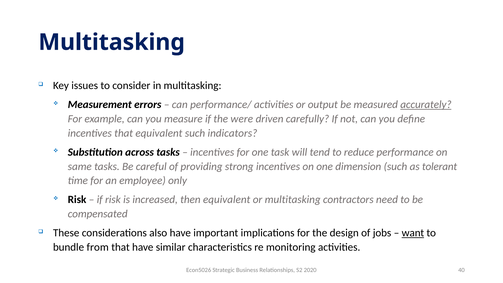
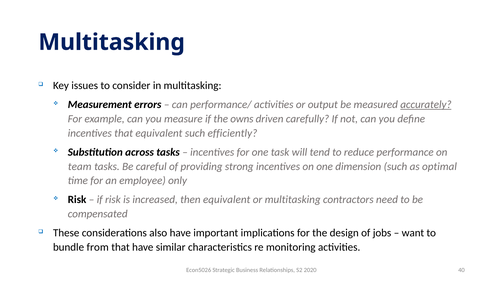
were: were -> owns
indicators: indicators -> efficiently
same: same -> team
tolerant: tolerant -> optimal
want underline: present -> none
